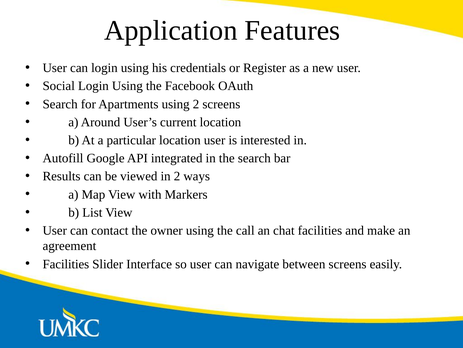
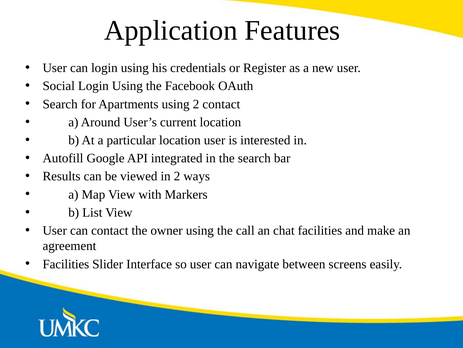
2 screens: screens -> contact
